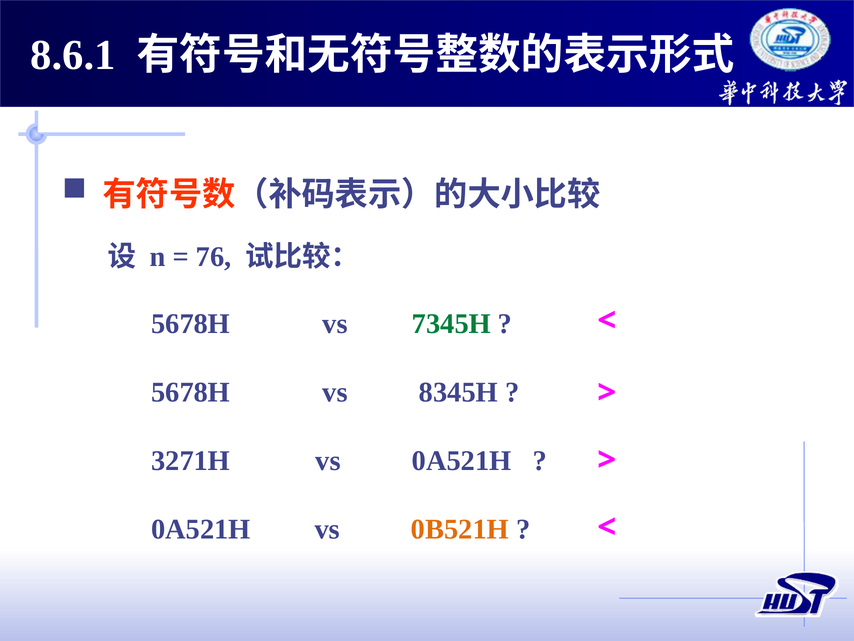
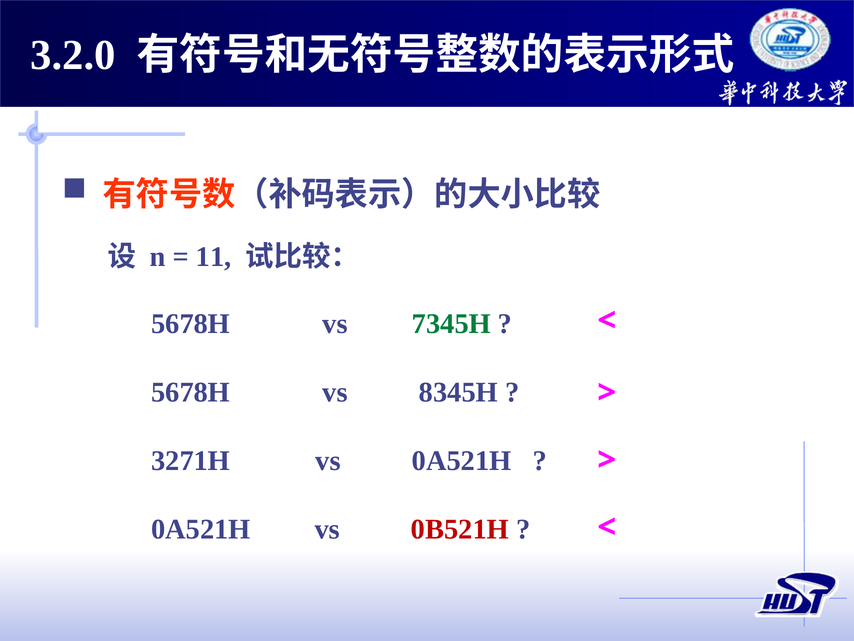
8.6.1: 8.6.1 -> 3.2.0
76: 76 -> 11
0B521H colour: orange -> red
